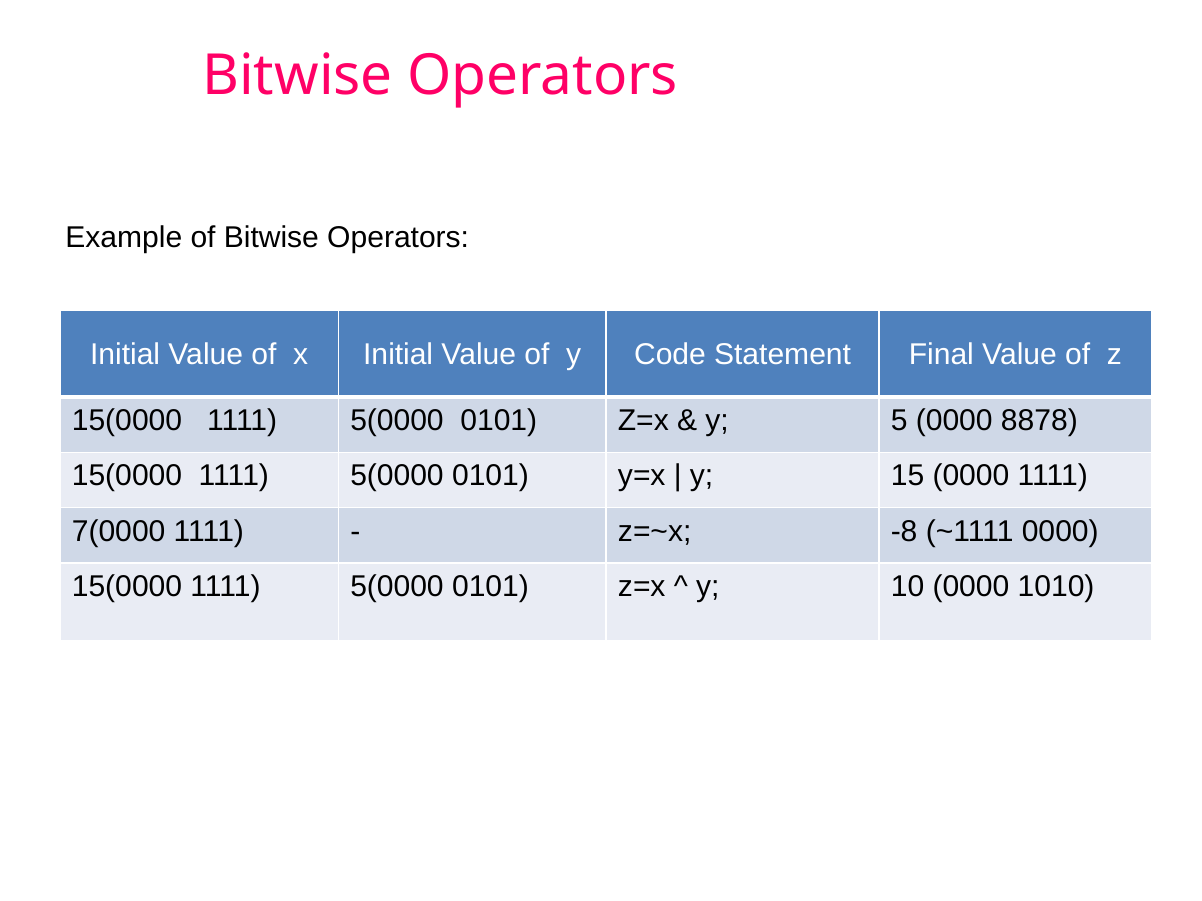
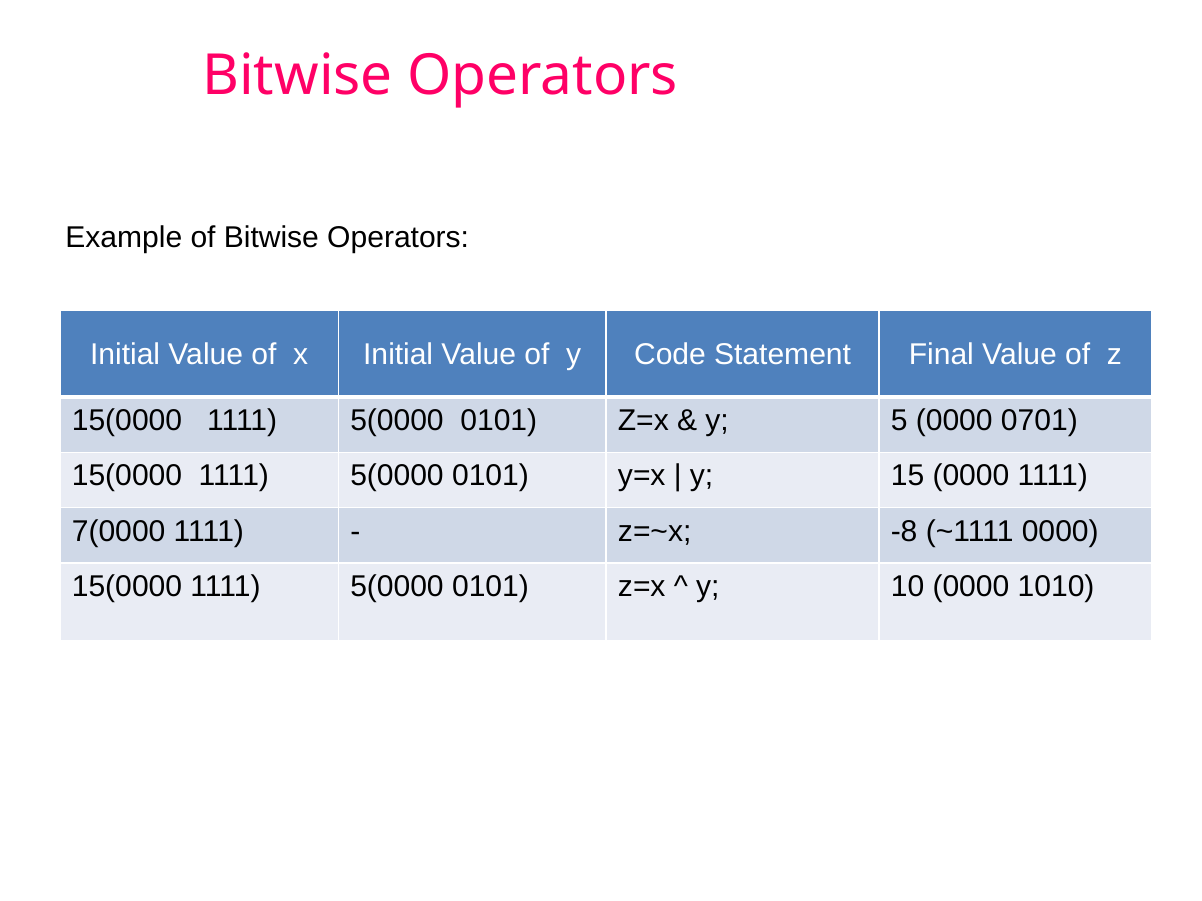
8878: 8878 -> 0701
